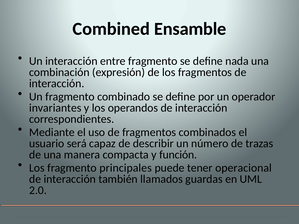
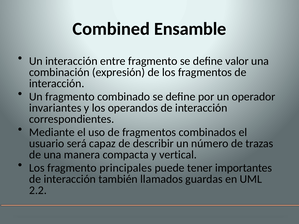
nada: nada -> valor
función: función -> vertical
operacional: operacional -> importantes
2.0: 2.0 -> 2.2
